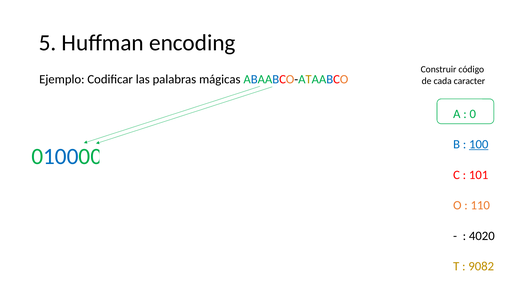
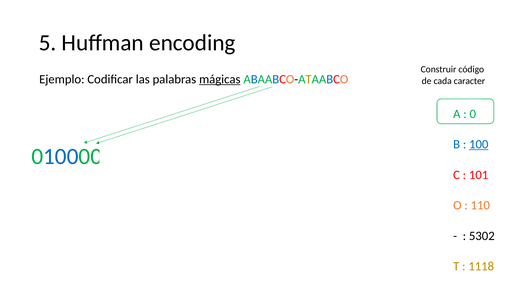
mágicas underline: none -> present
4020: 4020 -> 5302
9082: 9082 -> 1118
